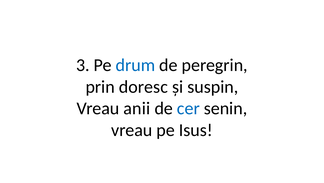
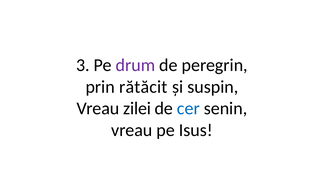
drum colour: blue -> purple
doresc: doresc -> rătăcit
anii: anii -> zilei
